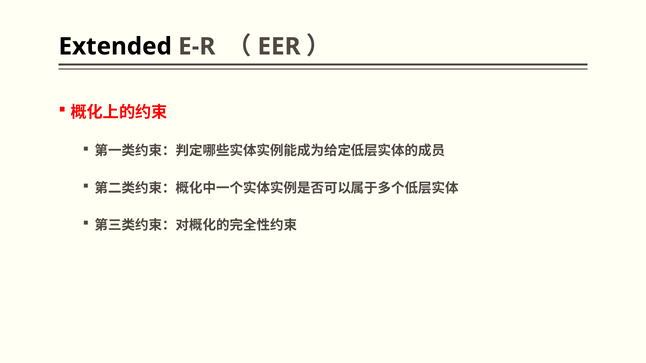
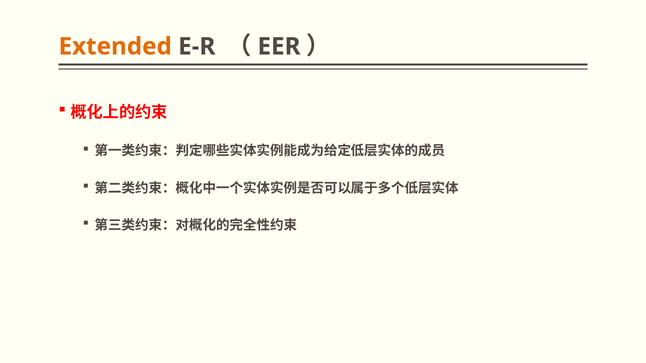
Extended colour: black -> orange
